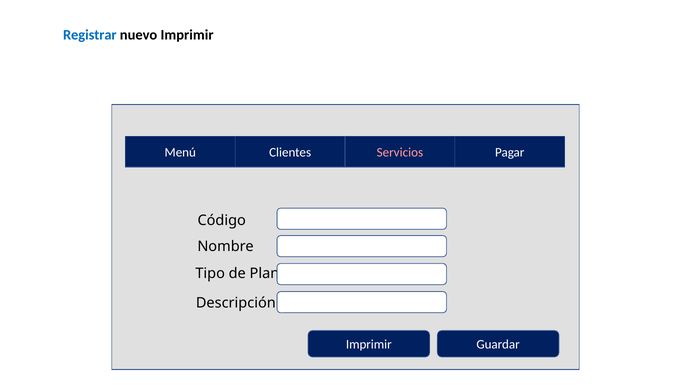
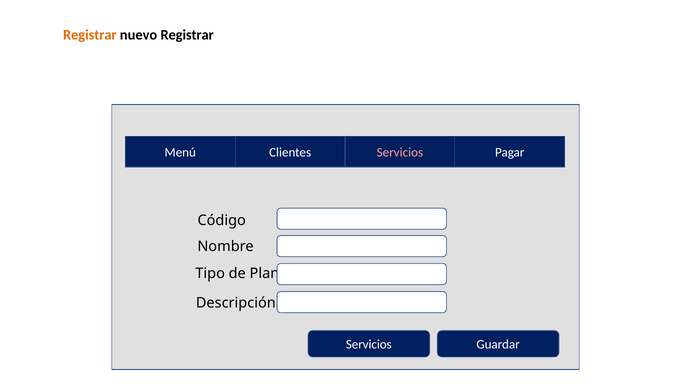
Registrar at (90, 35) colour: blue -> orange
nuevo Imprimir: Imprimir -> Registrar
Imprimir at (369, 344): Imprimir -> Servicios
